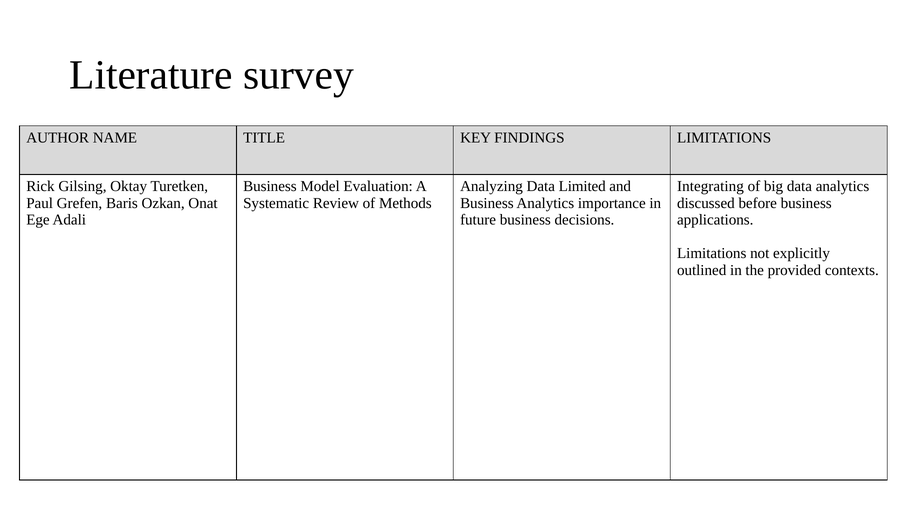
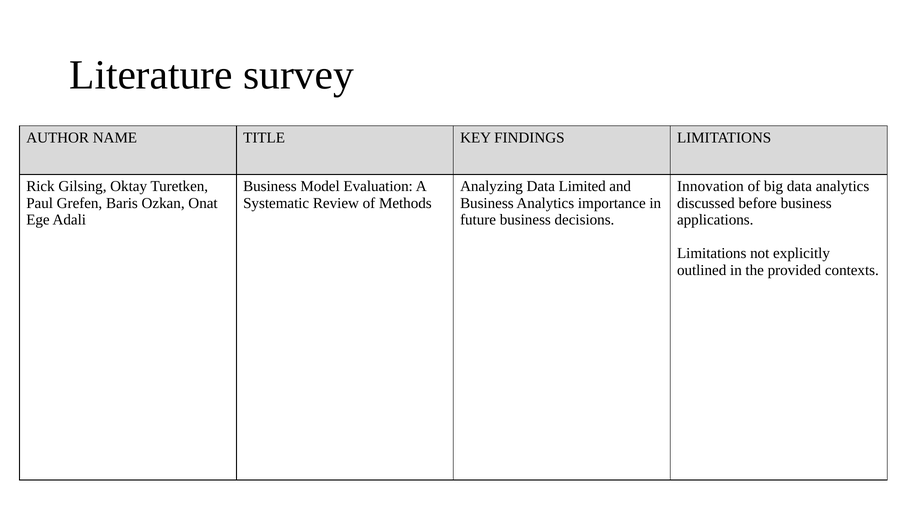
Integrating: Integrating -> Innovation
